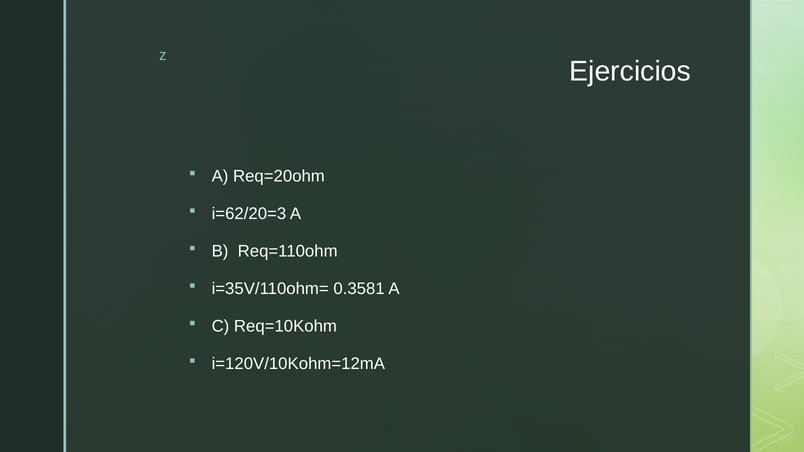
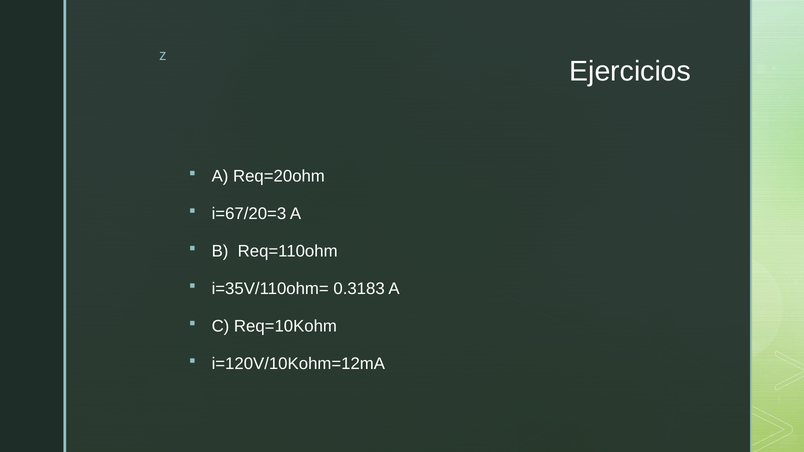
i=62/20=3: i=62/20=3 -> i=67/20=3
0.3581: 0.3581 -> 0.3183
